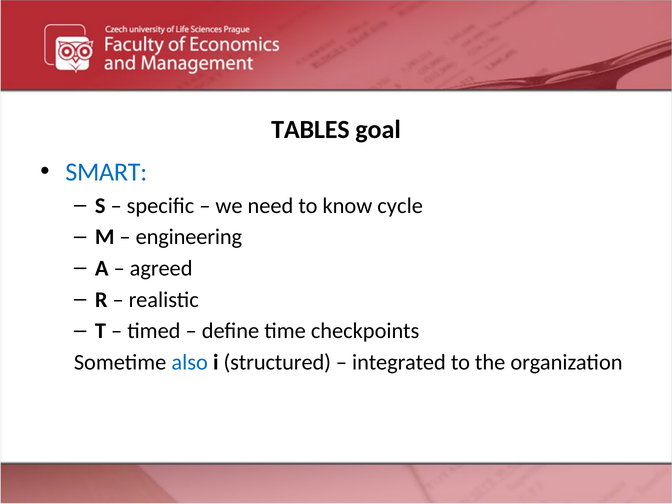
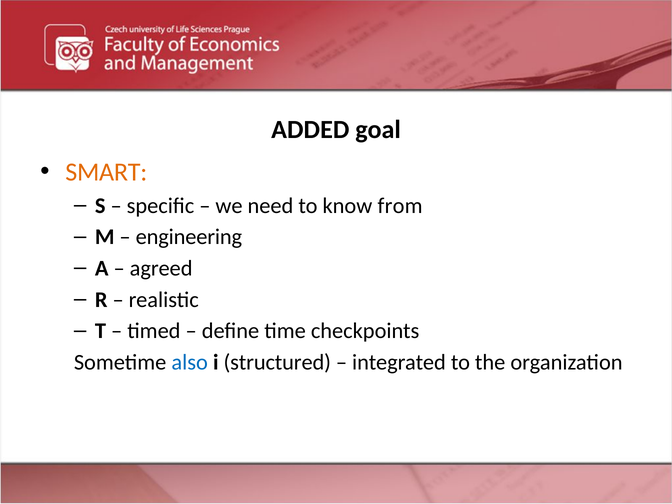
TABLES: TABLES -> ADDED
SMART colour: blue -> orange
cycle: cycle -> from
